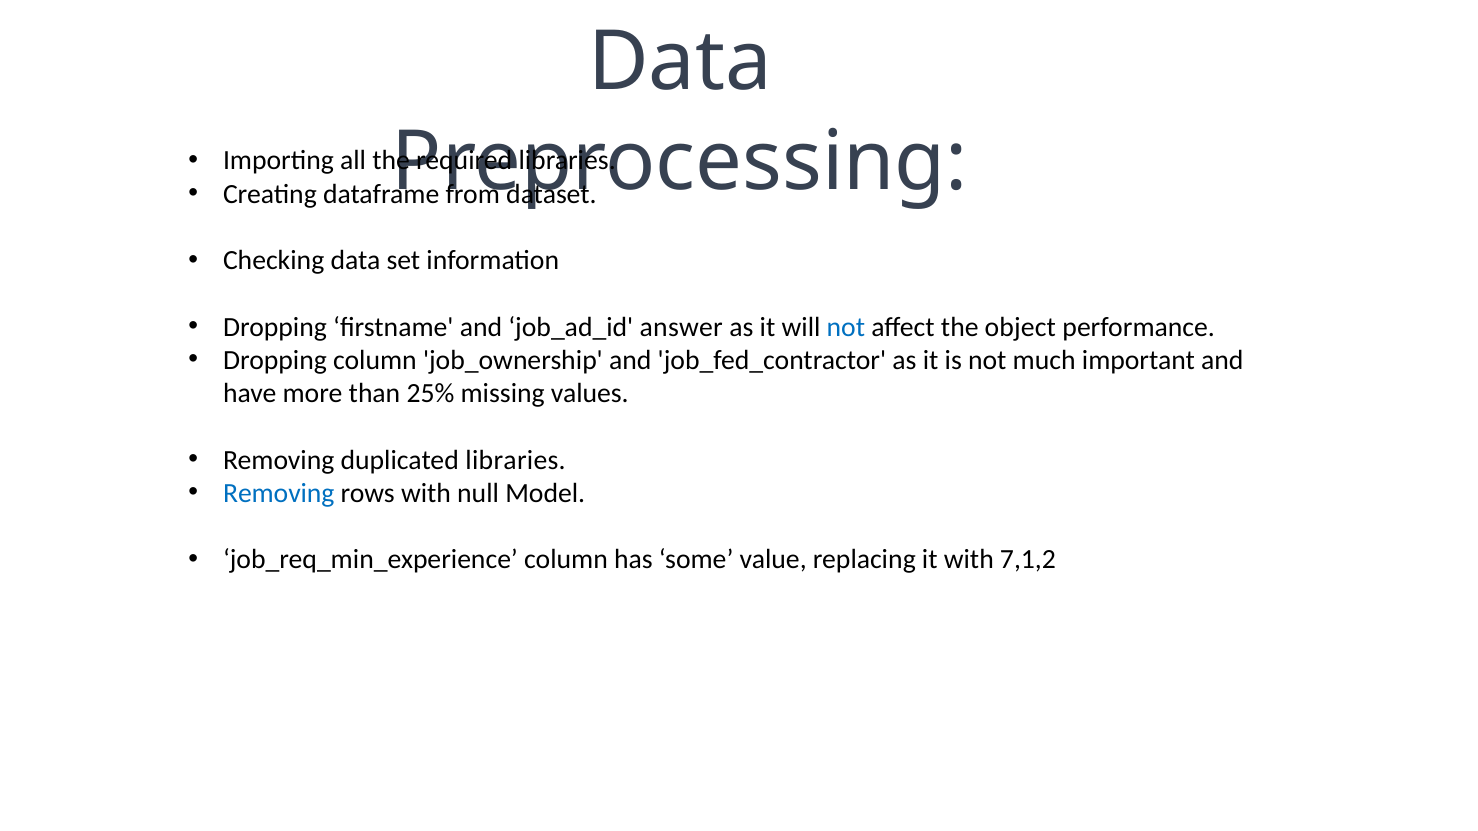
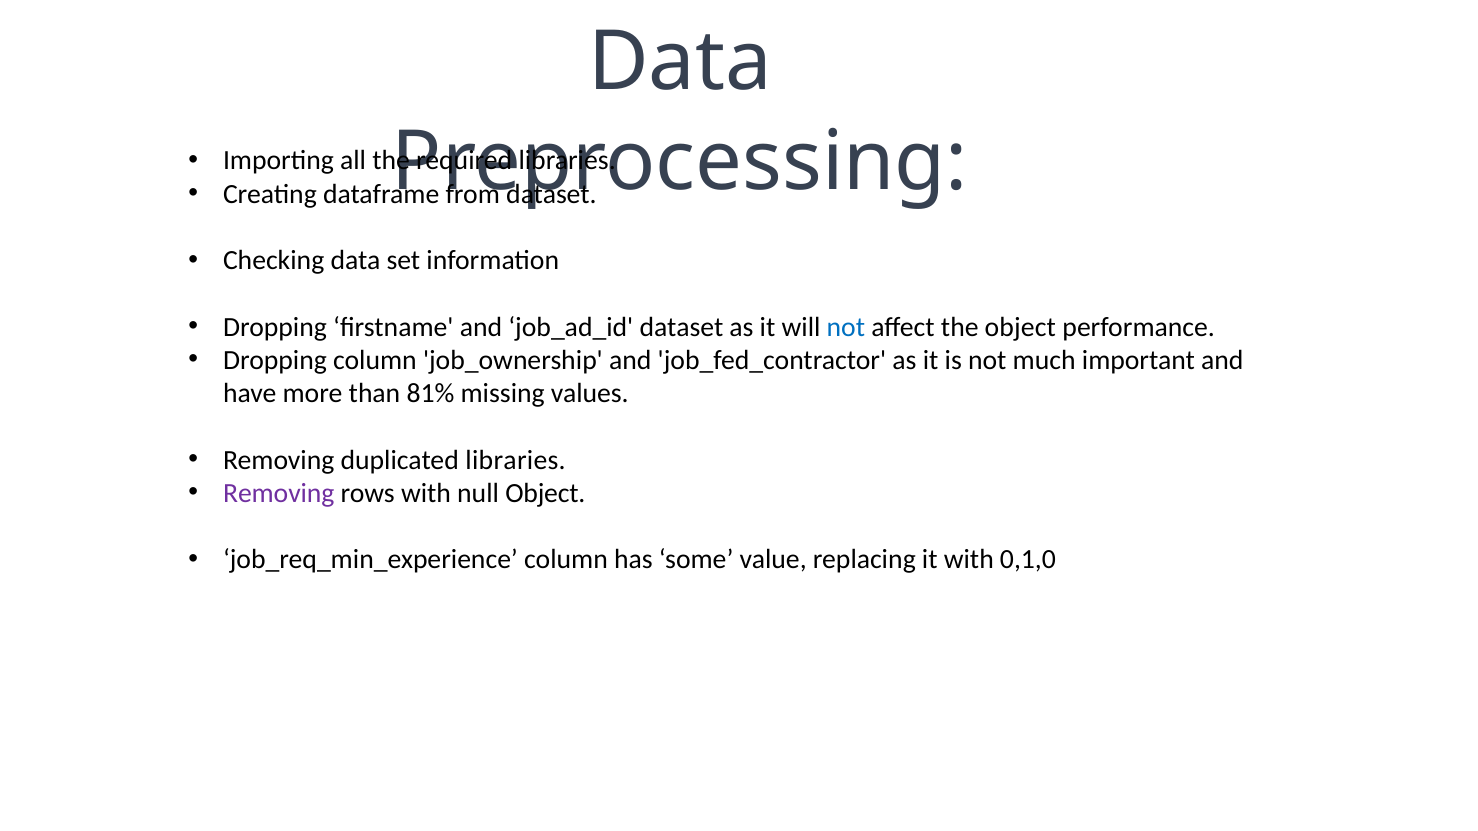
job_ad_id answer: answer -> dataset
25%: 25% -> 81%
Removing at (279, 493) colour: blue -> purple
null Model: Model -> Object
7,1,2: 7,1,2 -> 0,1,0
